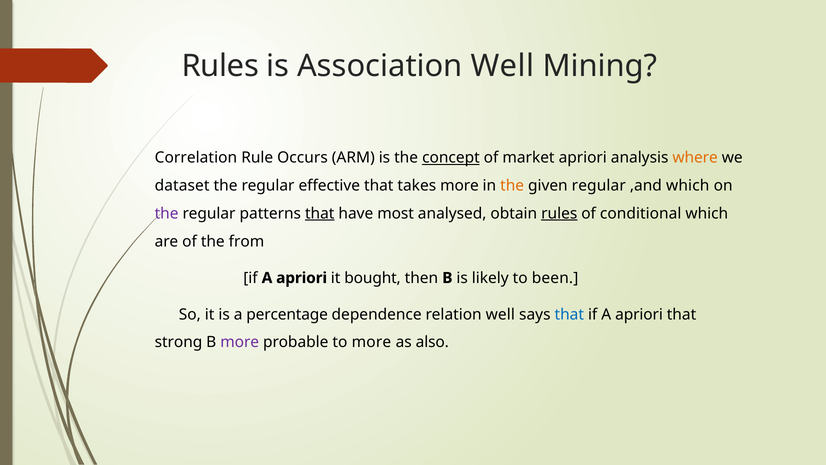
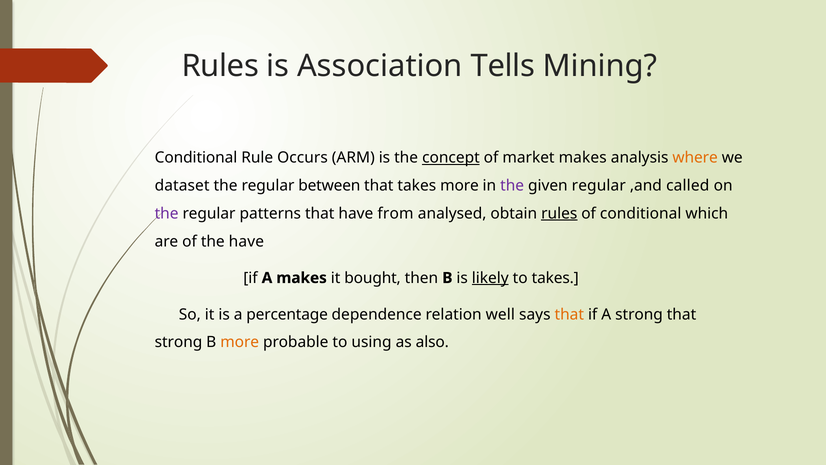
Association Well: Well -> Tells
Correlation at (196, 158): Correlation -> Conditional
market apriori: apriori -> makes
effective: effective -> between
the at (512, 185) colour: orange -> purple
,and which: which -> called
that at (320, 213) underline: present -> none
most: most -> from
the from: from -> have
apriori at (302, 278): apriori -> makes
likely underline: none -> present
to been: been -> takes
that at (569, 314) colour: blue -> orange
apriori at (639, 314): apriori -> strong
more at (240, 342) colour: purple -> orange
to more: more -> using
